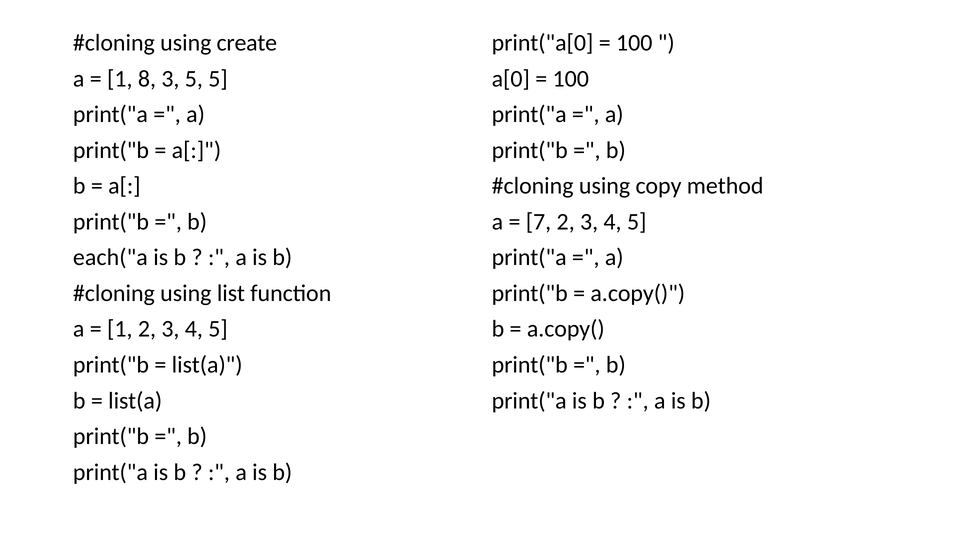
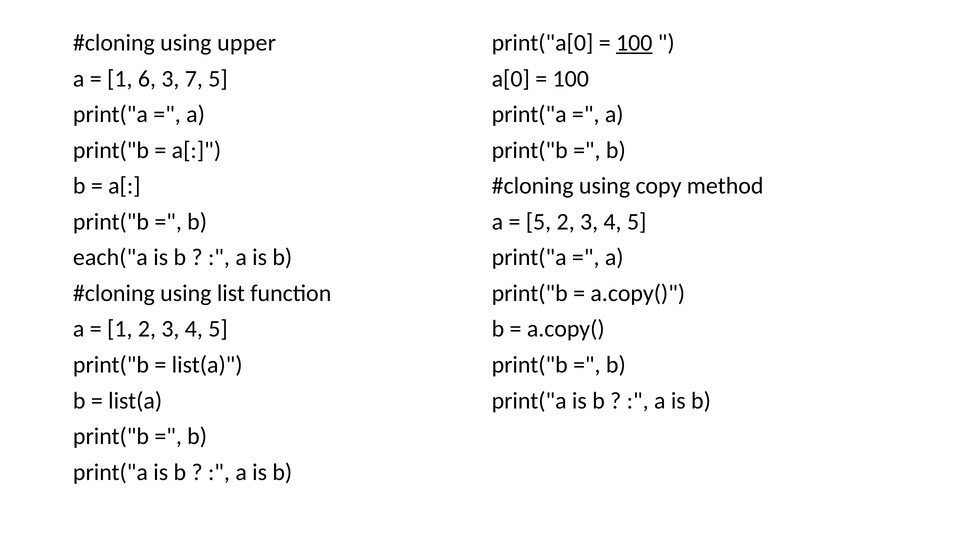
create: create -> upper
100 at (634, 43) underline: none -> present
8: 8 -> 6
3 5: 5 -> 7
7 at (538, 222): 7 -> 5
